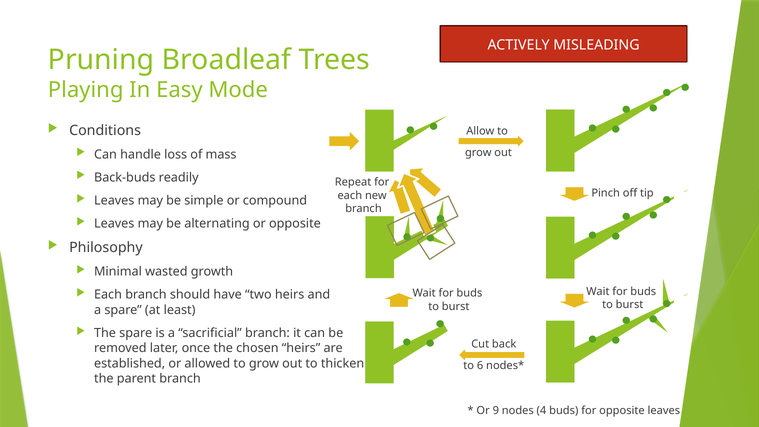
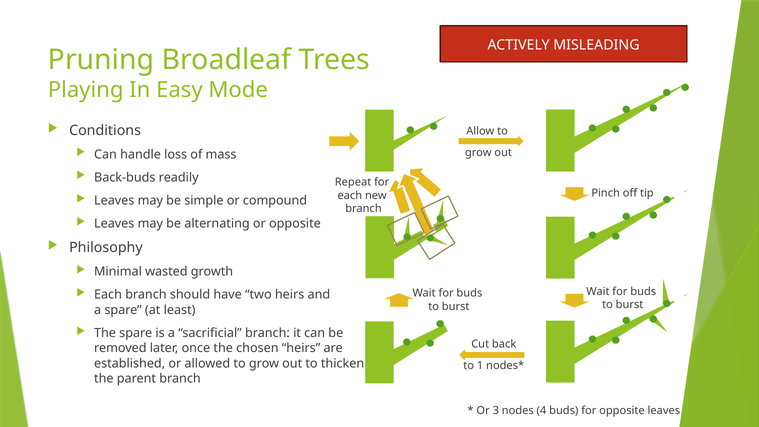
6: 6 -> 1
9: 9 -> 3
